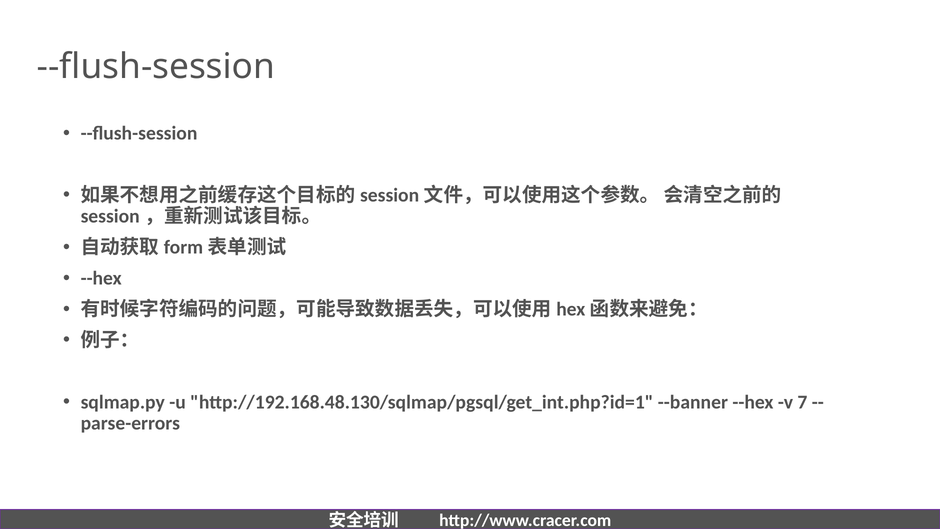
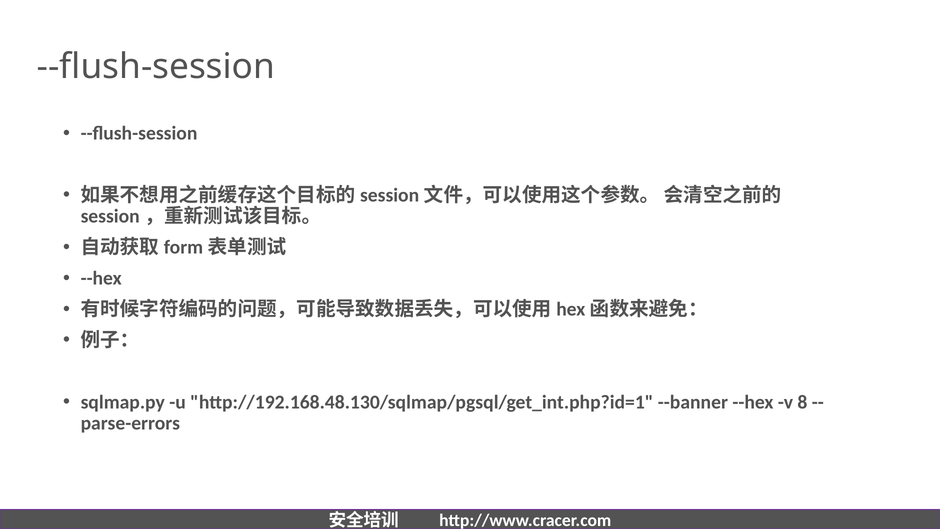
7: 7 -> 8
